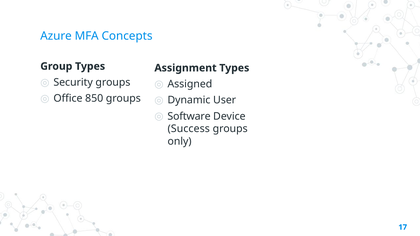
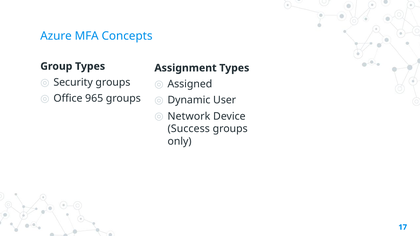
850: 850 -> 965
Software: Software -> Network
